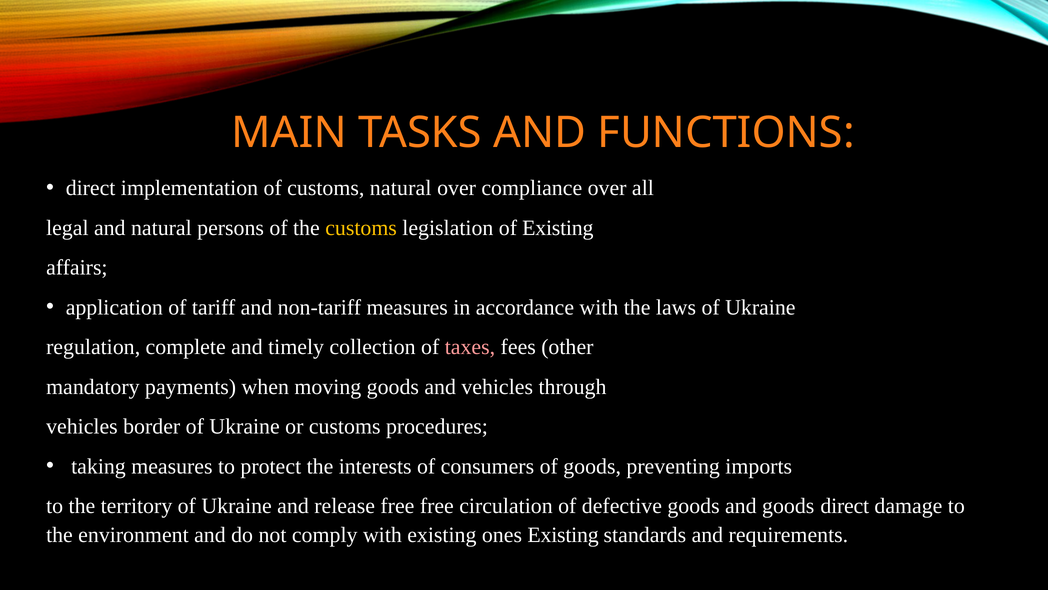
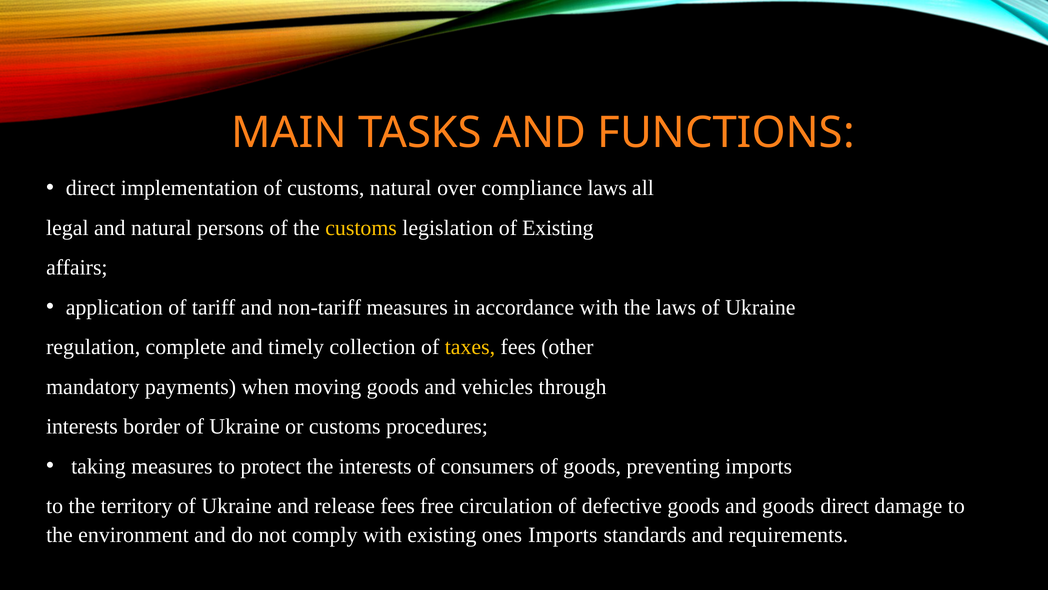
compliance over: over -> laws
taxes colour: pink -> yellow
vehicles at (82, 426): vehicles -> interests
release free: free -> fees
ones Existing: Existing -> Imports
